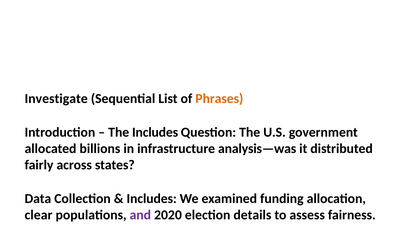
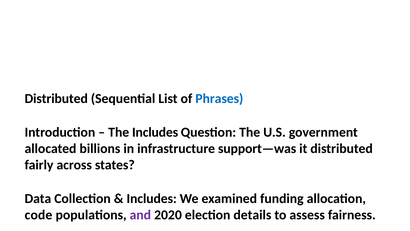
Investigate at (56, 99): Investigate -> Distributed
Phrases colour: orange -> blue
analysis—was: analysis—was -> support—was
clear at (39, 215): clear -> code
